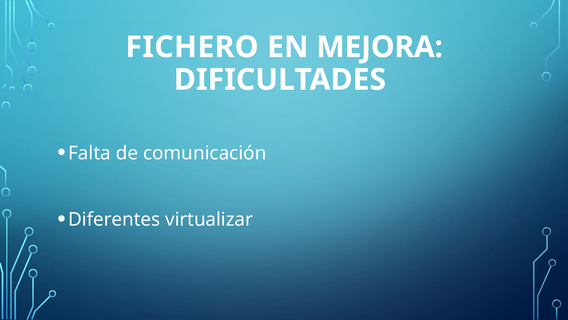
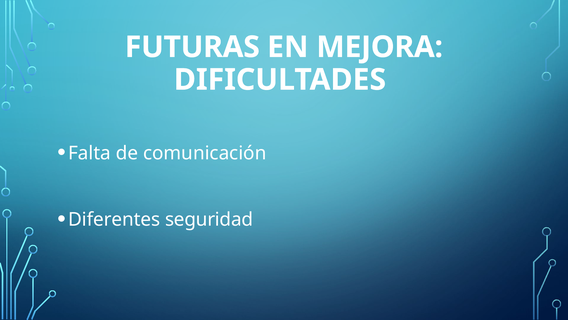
FICHERO: FICHERO -> FUTURAS
virtualizar: virtualizar -> seguridad
